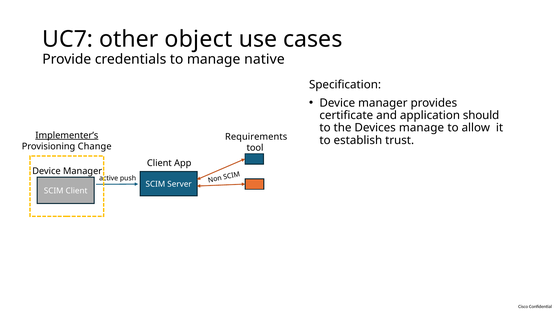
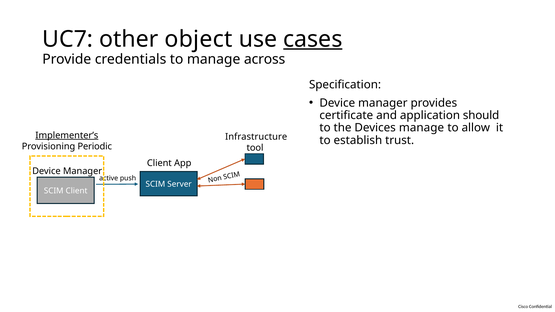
cases underline: none -> present
native: native -> across
Requirements: Requirements -> Infrastructure
Change: Change -> Periodic
